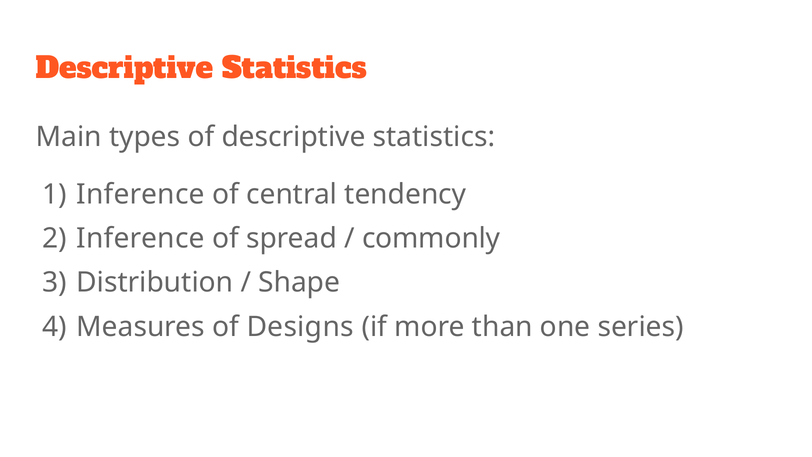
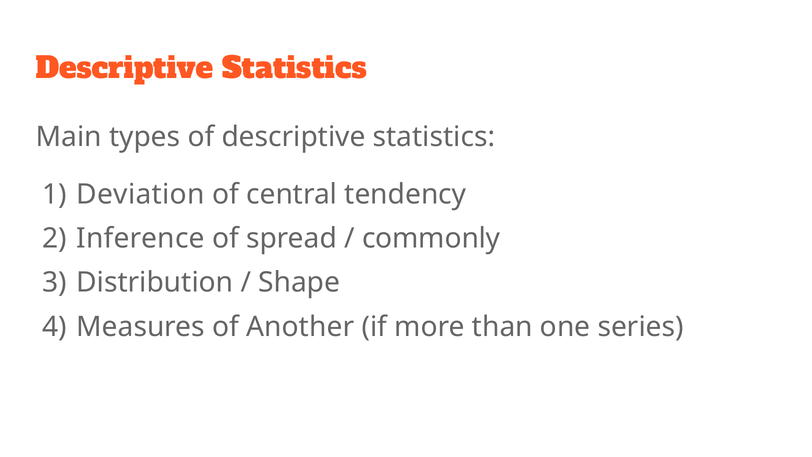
Inference at (141, 194): Inference -> Deviation
Designs: Designs -> Another
